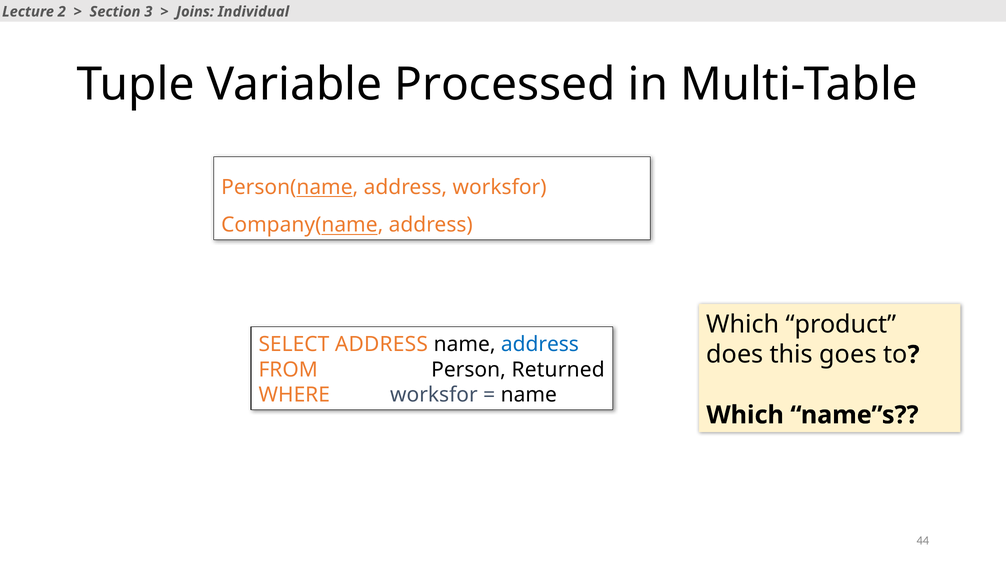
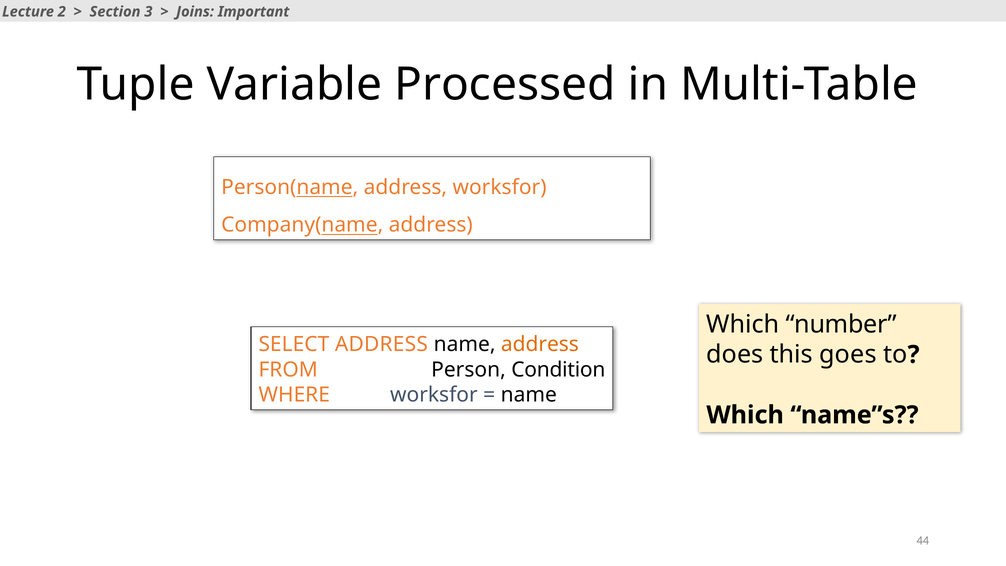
Individual: Individual -> Important
product: product -> number
address at (540, 344) colour: blue -> orange
Returned: Returned -> Condition
